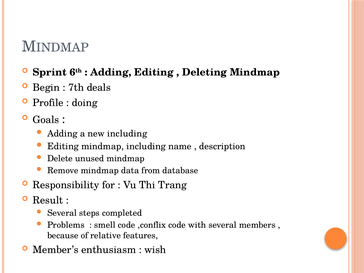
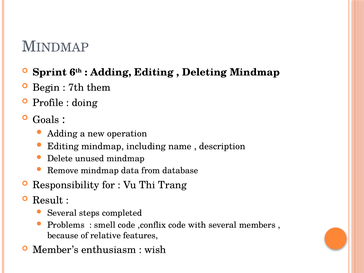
deals: deals -> them
new including: including -> operation
